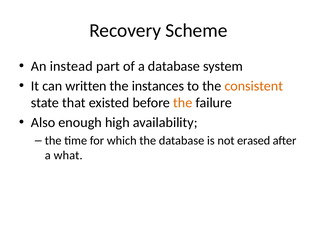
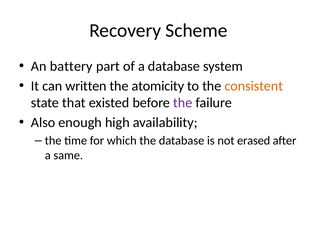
instead: instead -> battery
instances: instances -> atomicity
the at (183, 103) colour: orange -> purple
what: what -> same
